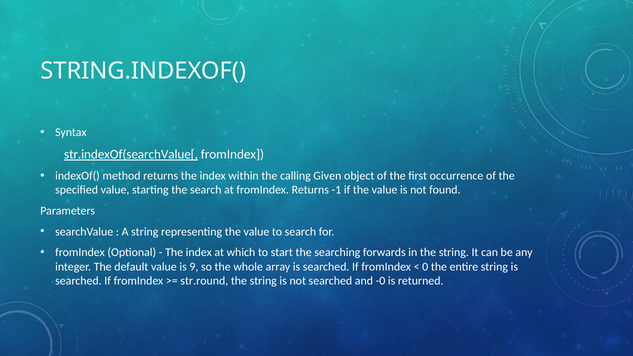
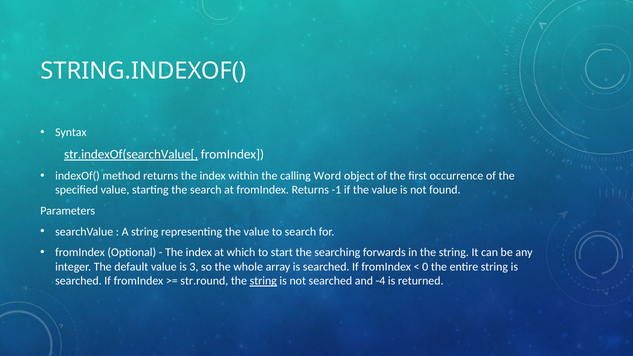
Given: Given -> Word
9: 9 -> 3
string at (263, 281) underline: none -> present
-0: -0 -> -4
